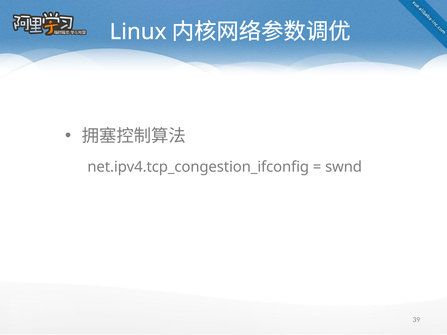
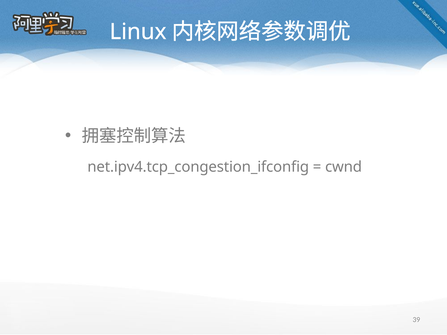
swnd: swnd -> cwnd
